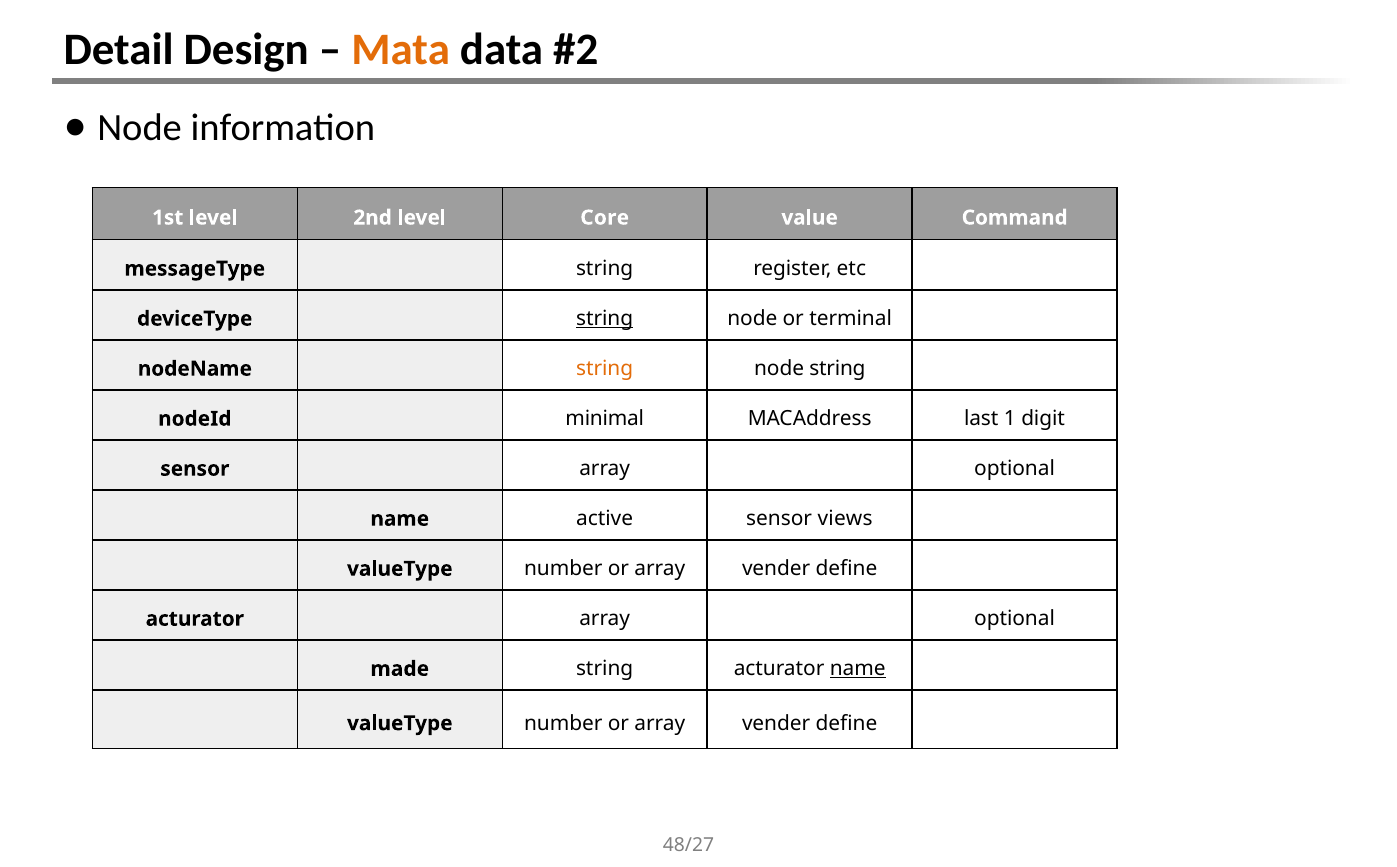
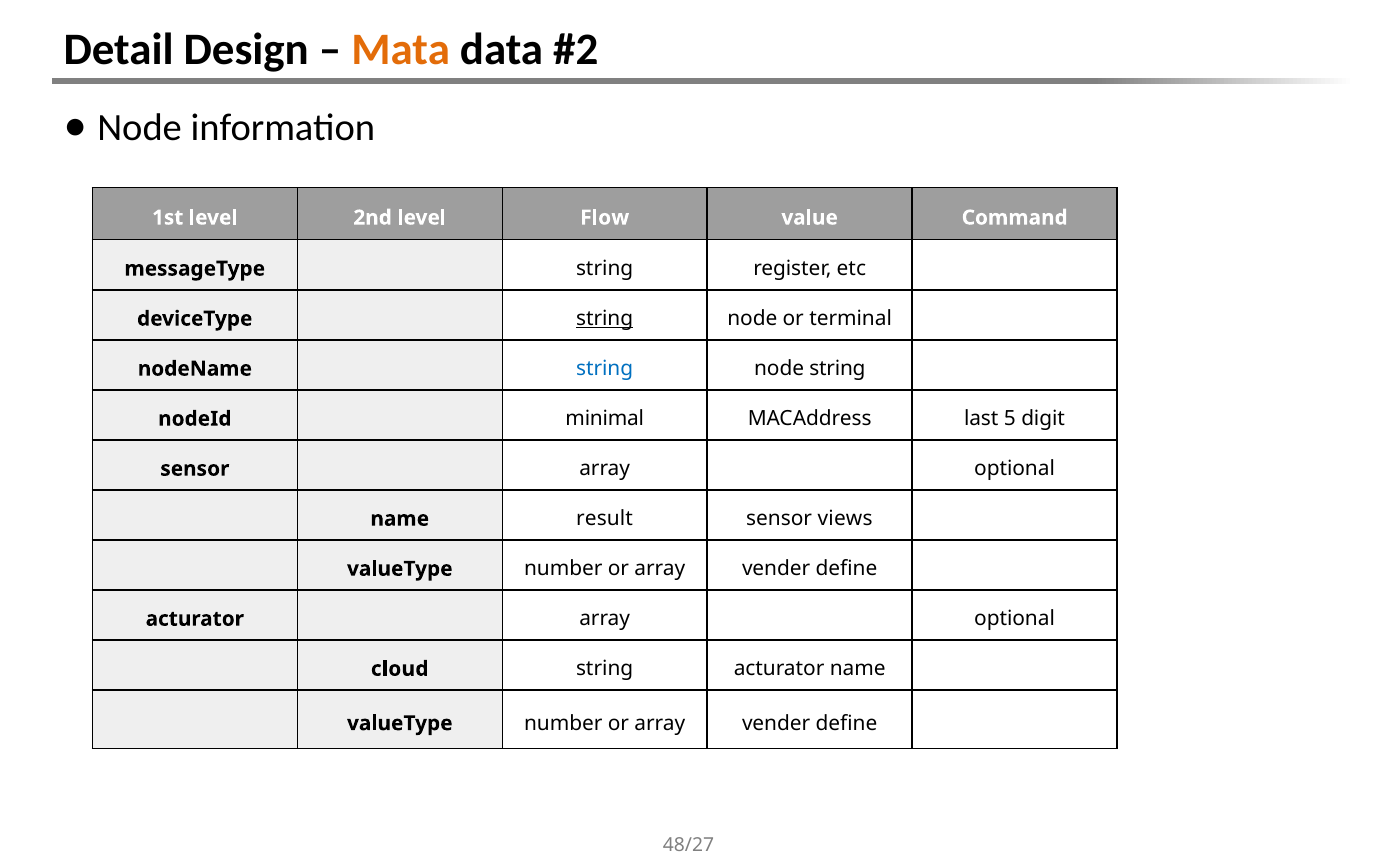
Core: Core -> Flow
string at (605, 369) colour: orange -> blue
1: 1 -> 5
active: active -> result
made: made -> cloud
name at (858, 669) underline: present -> none
